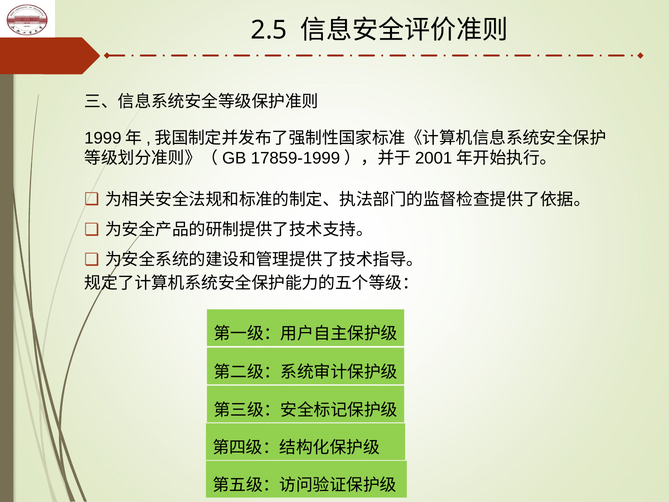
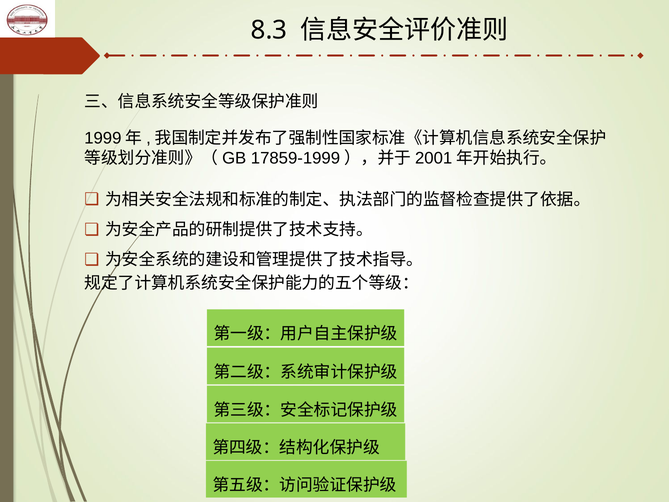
2.5: 2.5 -> 8.3
